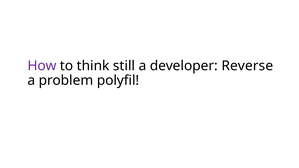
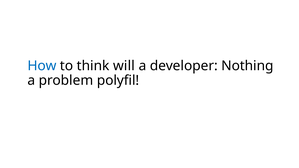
How colour: purple -> blue
still: still -> will
Reverse: Reverse -> Nothing
